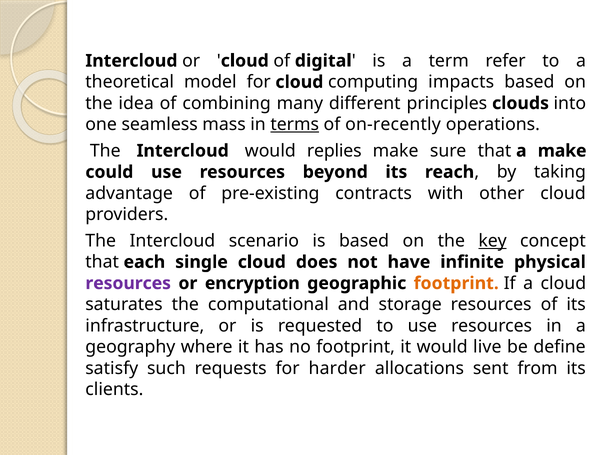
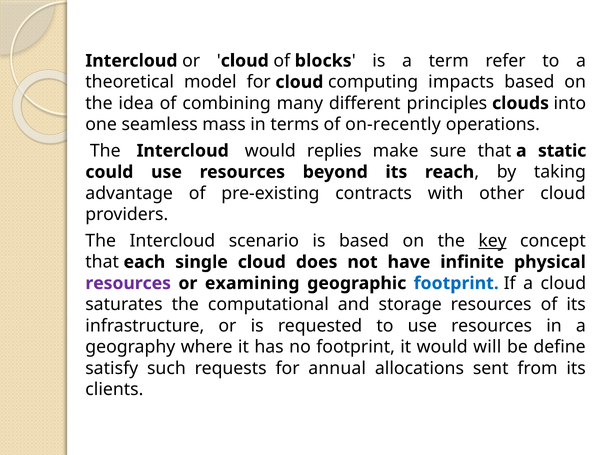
digital: digital -> blocks
terms underline: present -> none
a make: make -> static
encryption: encryption -> examining
footprint at (456, 283) colour: orange -> blue
live: live -> will
harder: harder -> annual
